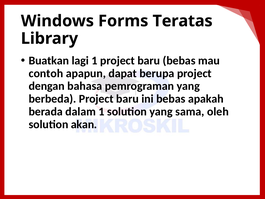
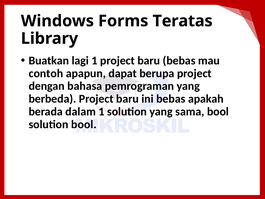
sama oleh: oleh -> bool
solution akan: akan -> bool
